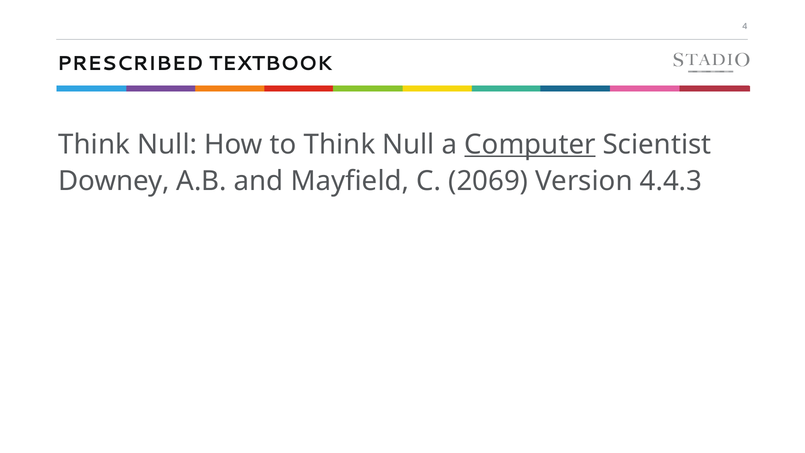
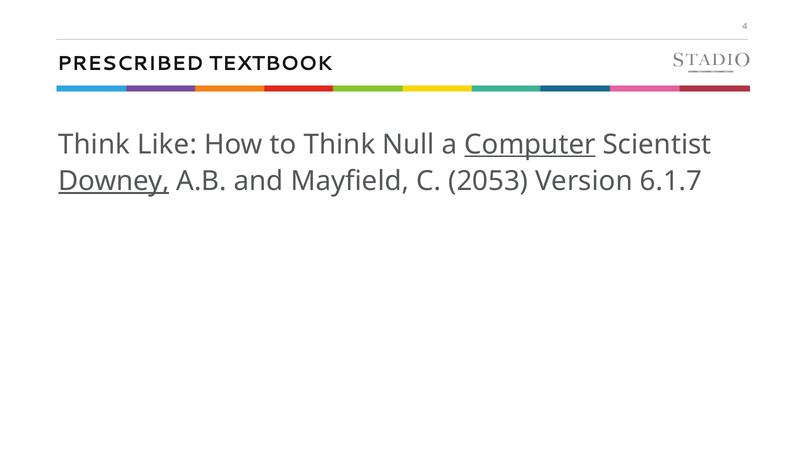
Null at (167, 144): Null -> Like
Downey underline: none -> present
2069: 2069 -> 2053
4.4.3: 4.4.3 -> 6.1.7
